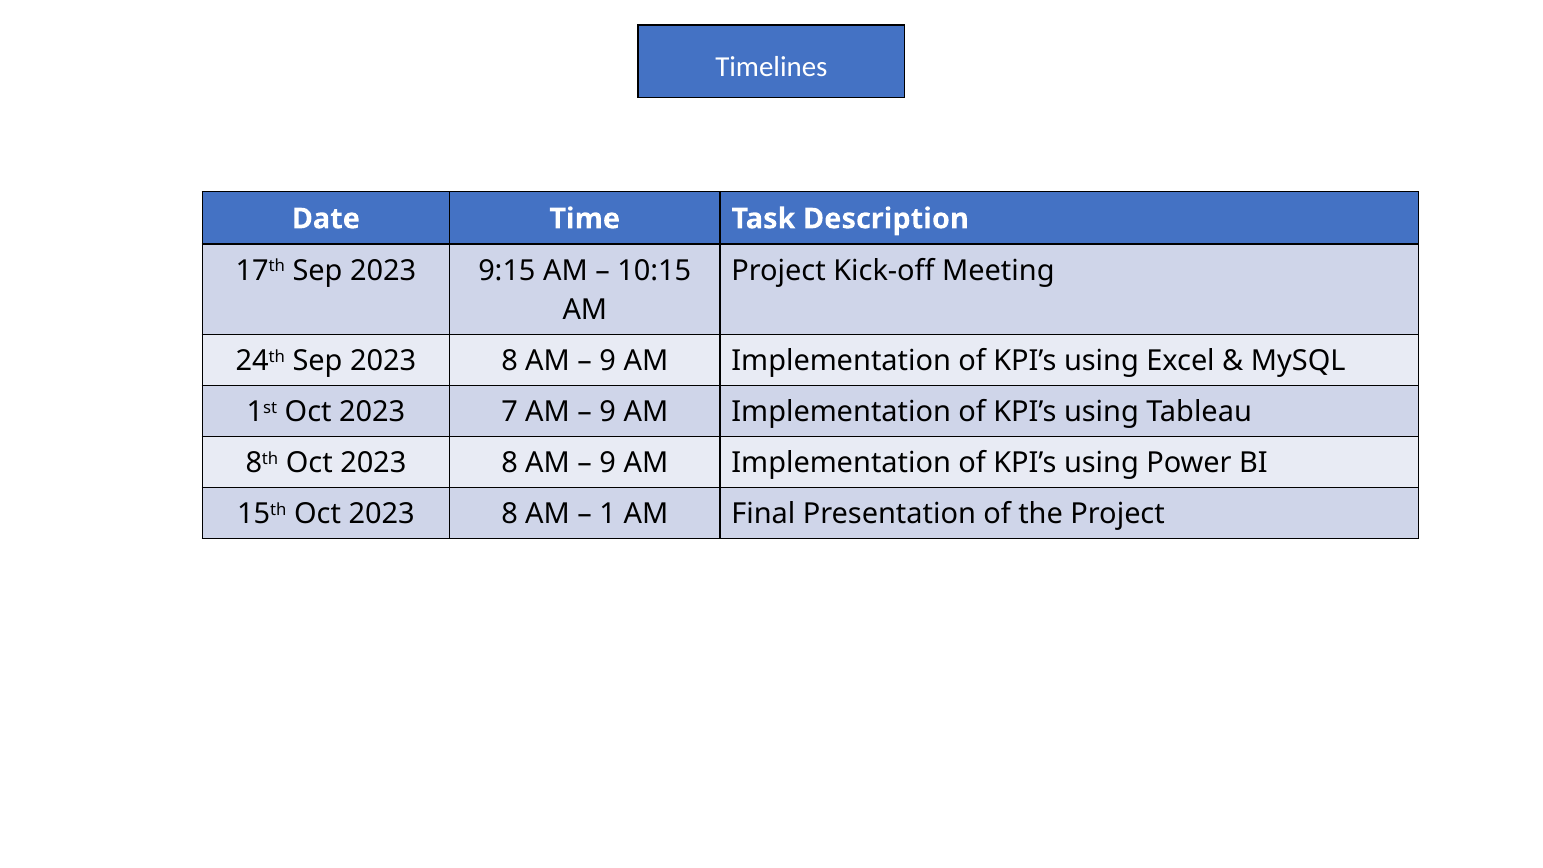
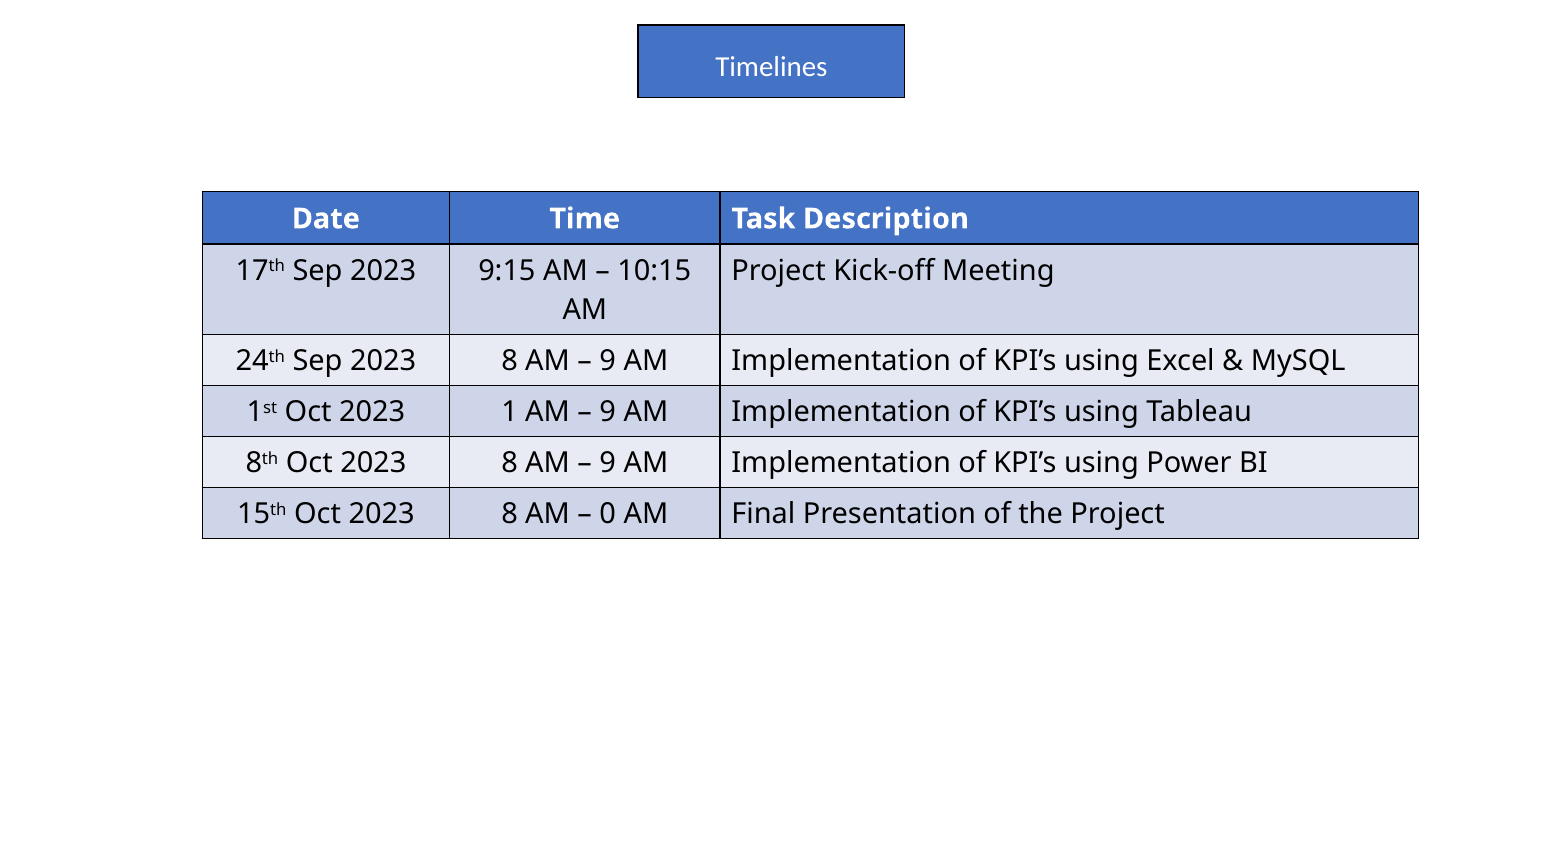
7: 7 -> 1
1: 1 -> 0
